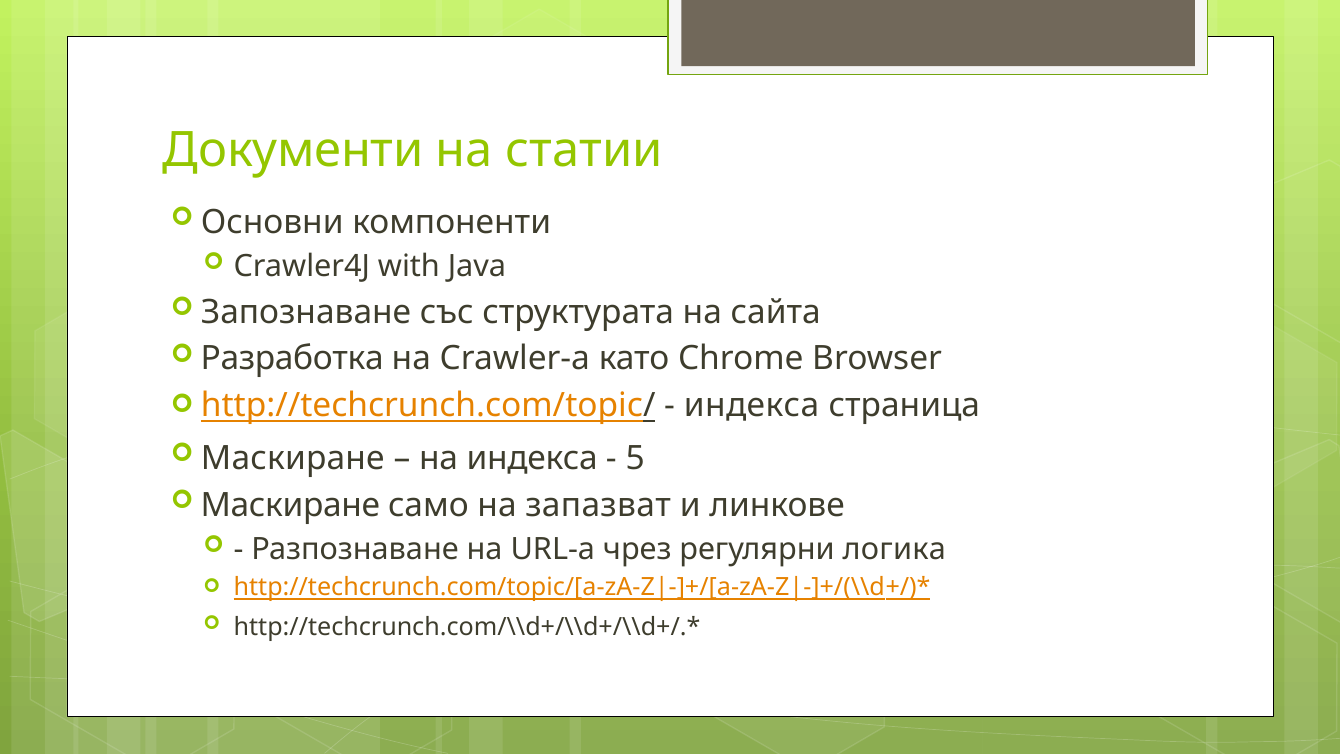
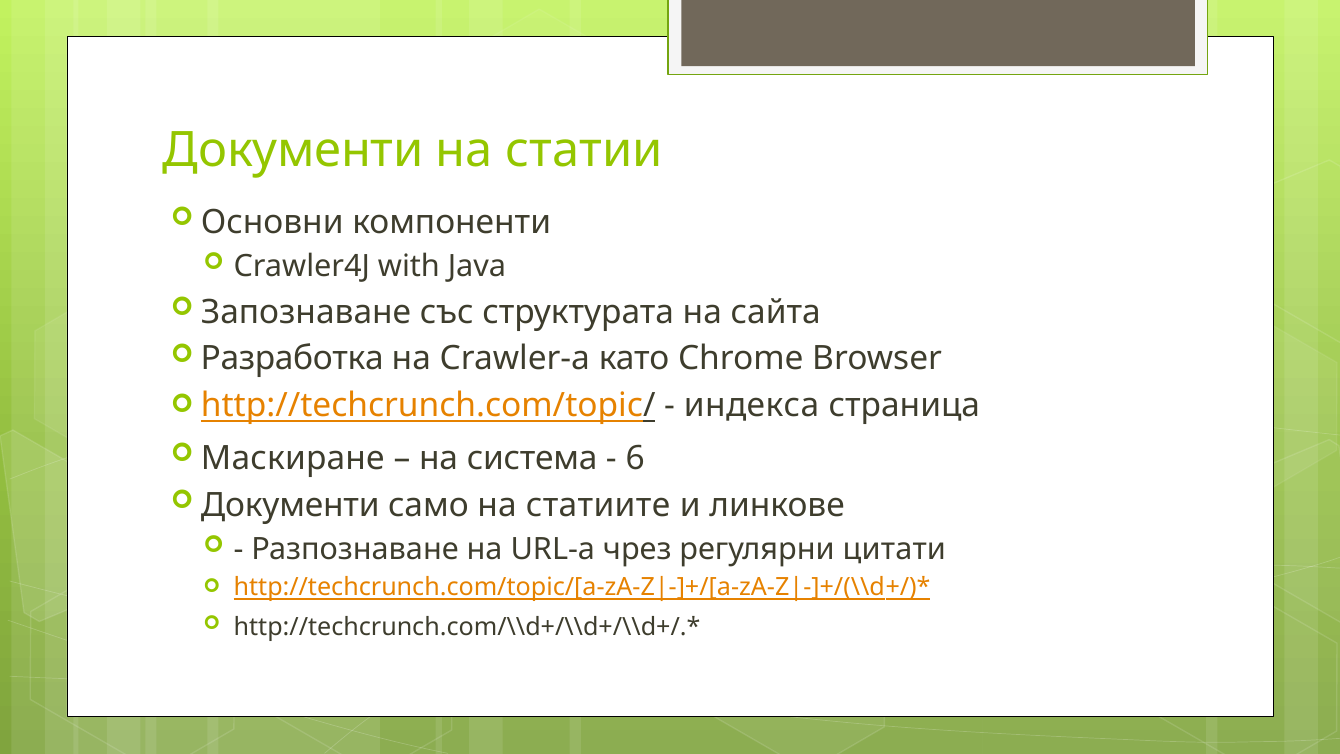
на индекса: индекса -> система
5: 5 -> 6
Маскиране at (290, 505): Маскиране -> Документи
запазват: запазват -> статиите
логика: логика -> цитати
